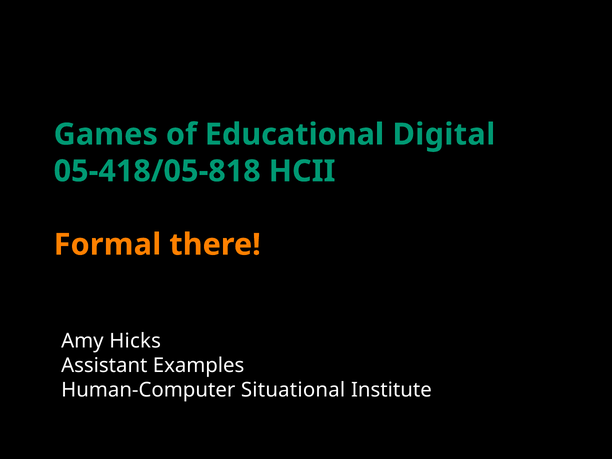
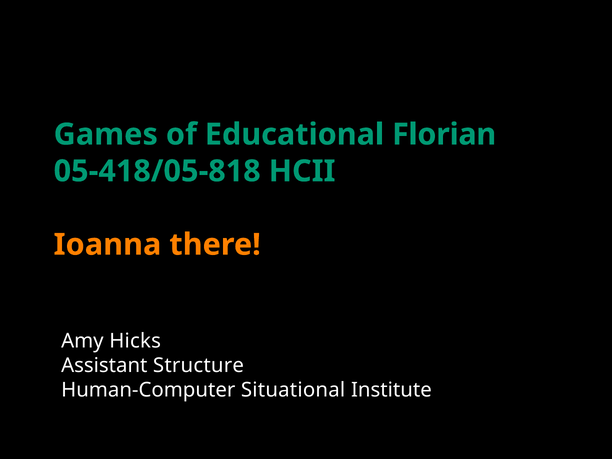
Digital: Digital -> Florian
Formal: Formal -> Ioanna
Examples: Examples -> Structure
